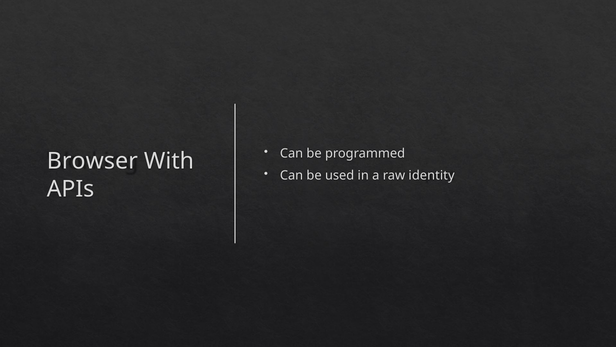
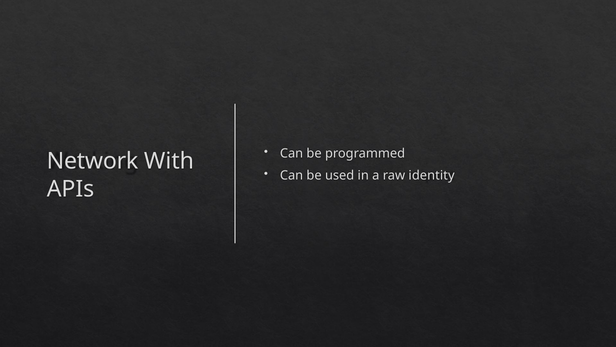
Browser: Browser -> Network
